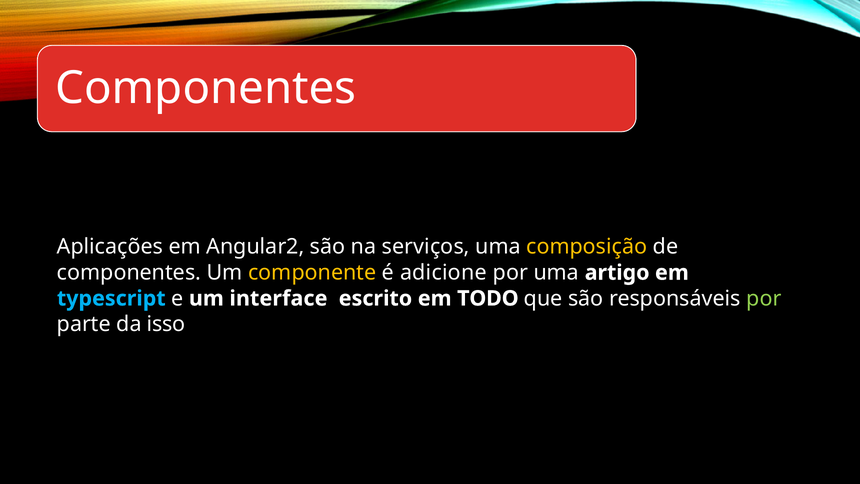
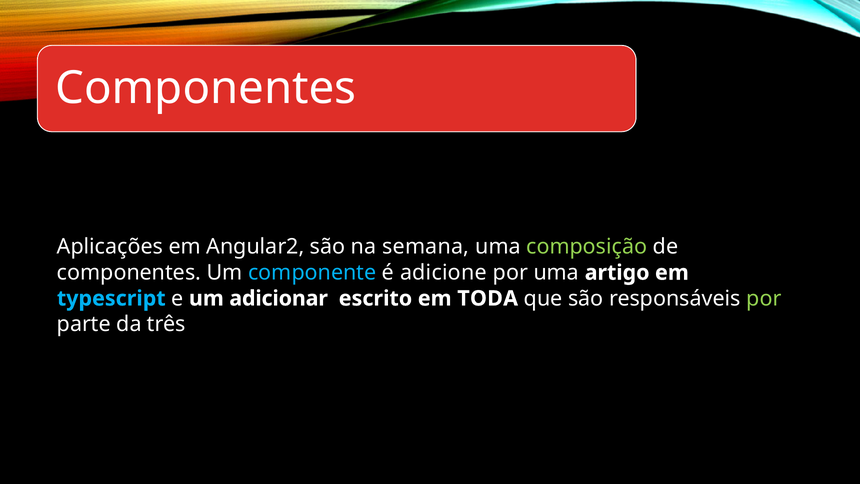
serviços: serviços -> semana
composição colour: yellow -> light green
componente colour: yellow -> light blue
interface: interface -> adicionar
TODO: TODO -> TODA
isso: isso -> três
